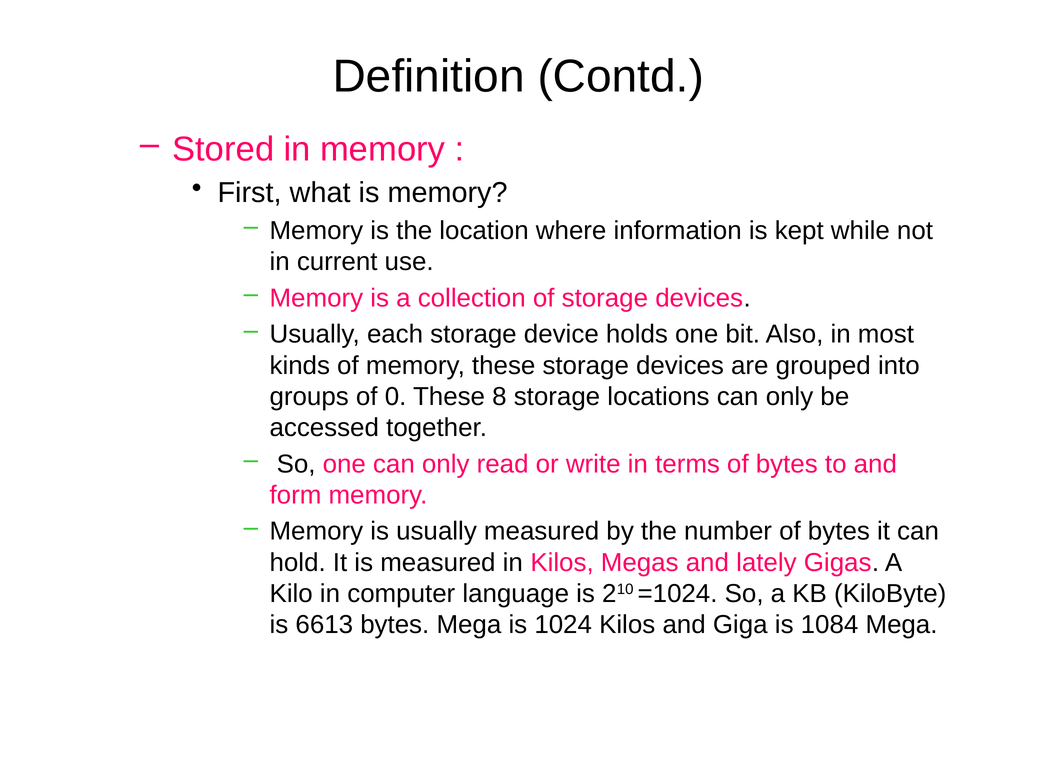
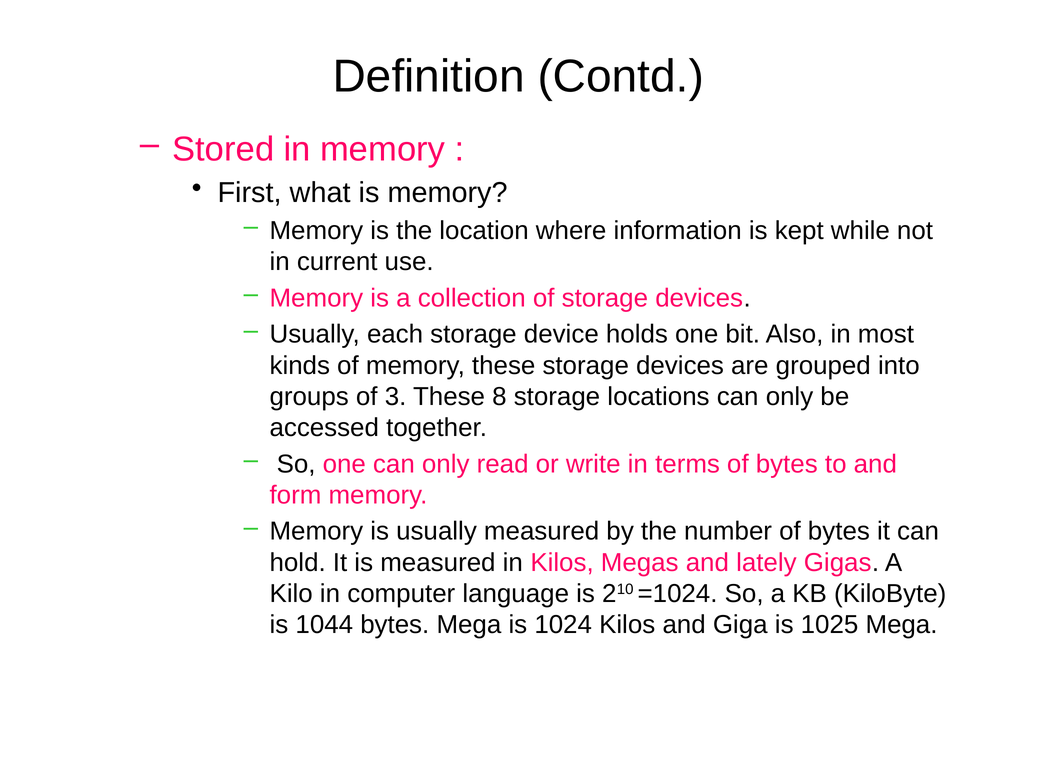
0: 0 -> 3
6613: 6613 -> 1044
1084: 1084 -> 1025
